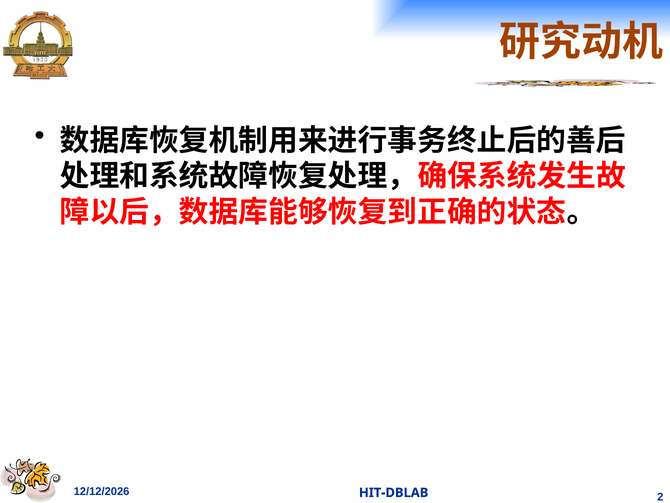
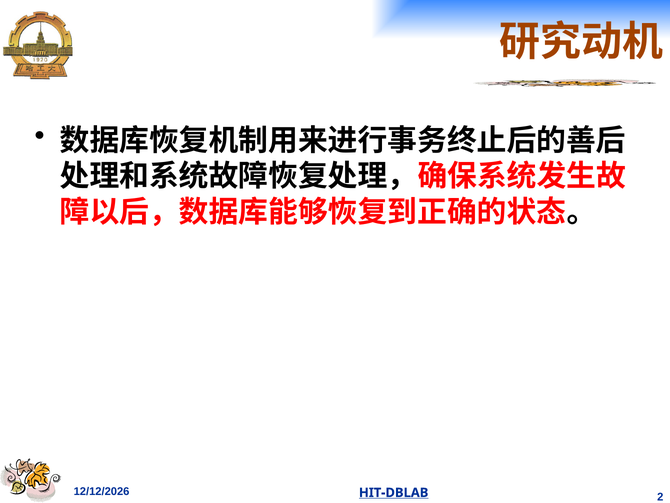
HIT-DBLAB underline: none -> present
